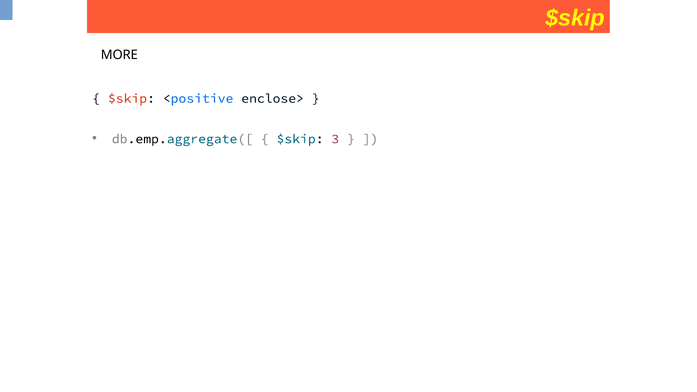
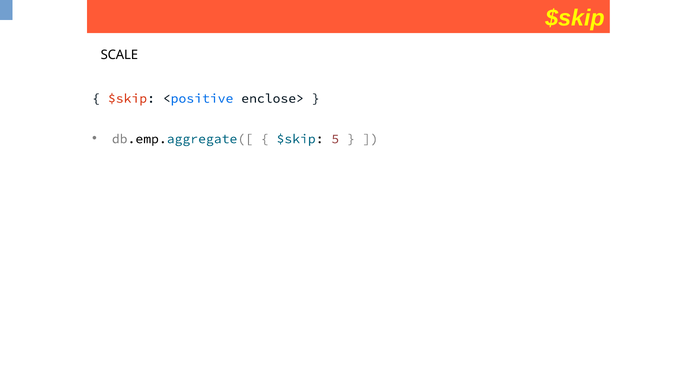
MORE: MORE -> SCALE
3: 3 -> 5
